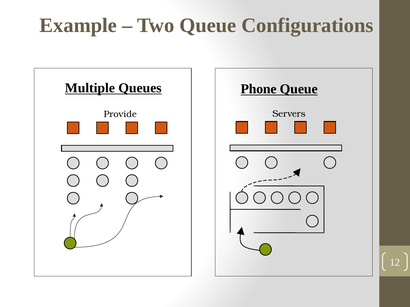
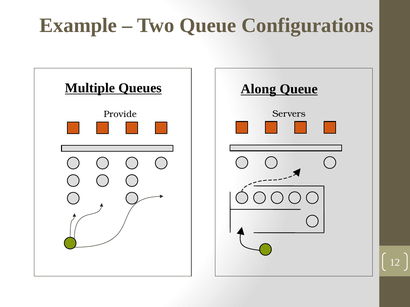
Phone: Phone -> Along
